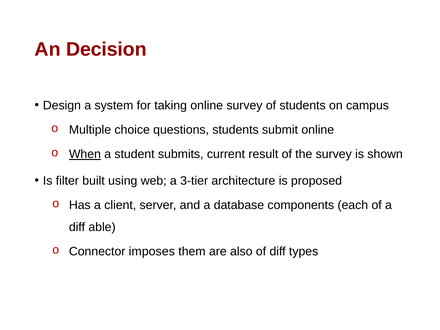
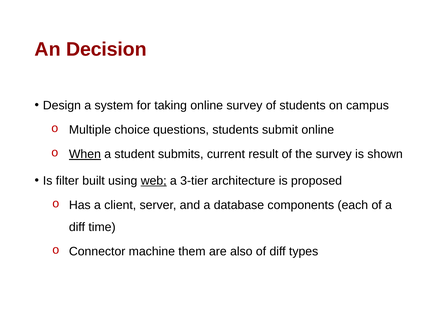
web underline: none -> present
able: able -> time
imposes: imposes -> machine
